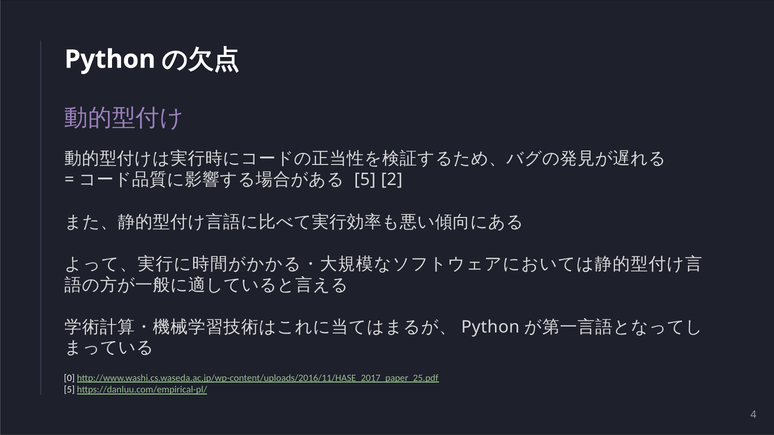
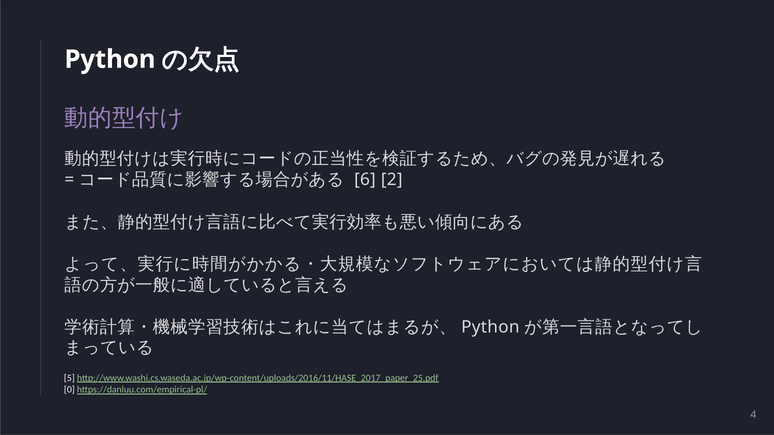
5 at (365, 180): 5 -> 6
0: 0 -> 5
5 at (69, 390): 5 -> 0
